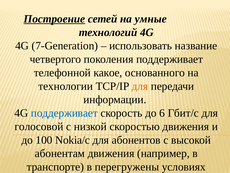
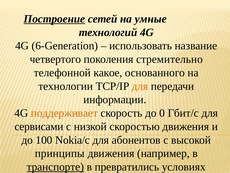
7-Generation: 7-Generation -> 6-Generation
поколения поддерживает: поддерживает -> стремительно
поддерживает at (64, 113) colour: blue -> orange
6: 6 -> 0
голосовой: голосовой -> сервисами
абонентам: абонентам -> принципы
транспорте underline: none -> present
перегружены: перегружены -> превратились
